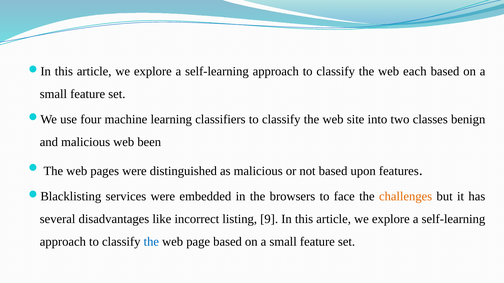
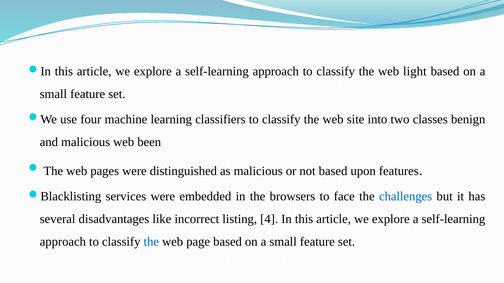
each: each -> light
challenges colour: orange -> blue
9: 9 -> 4
